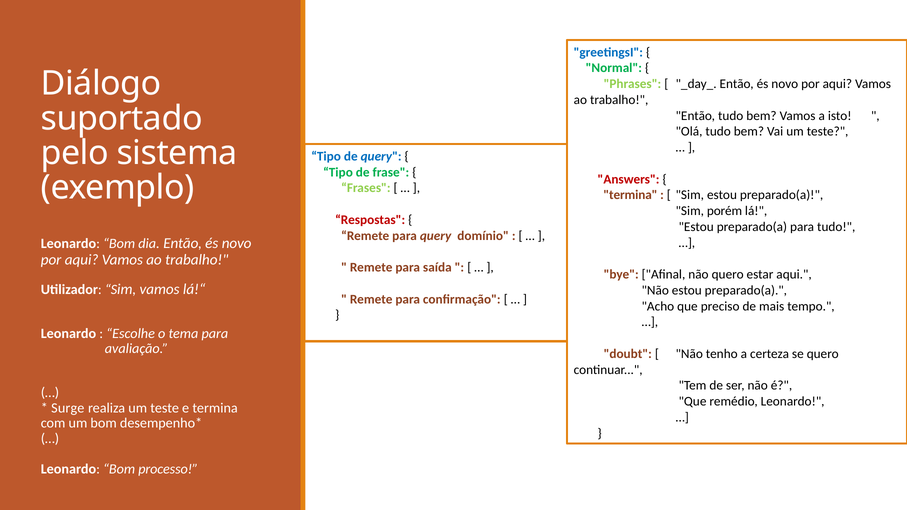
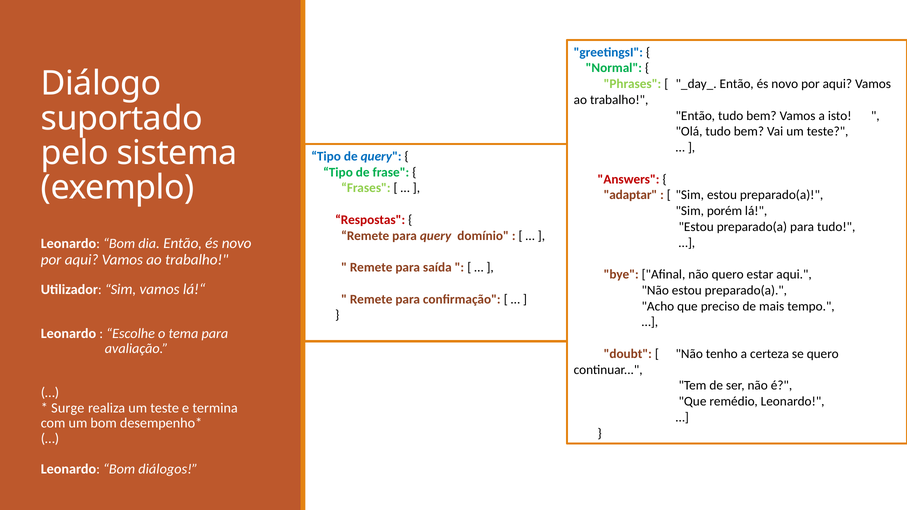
termina at (630, 195): termina -> adaptar
processo: processo -> diálogos
